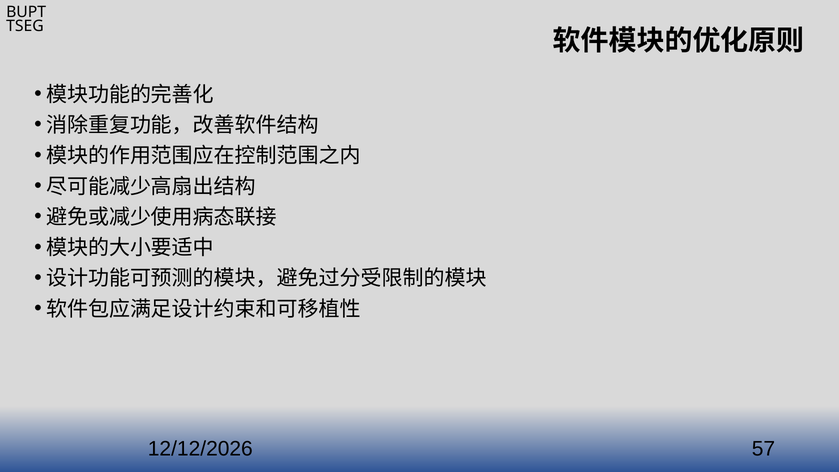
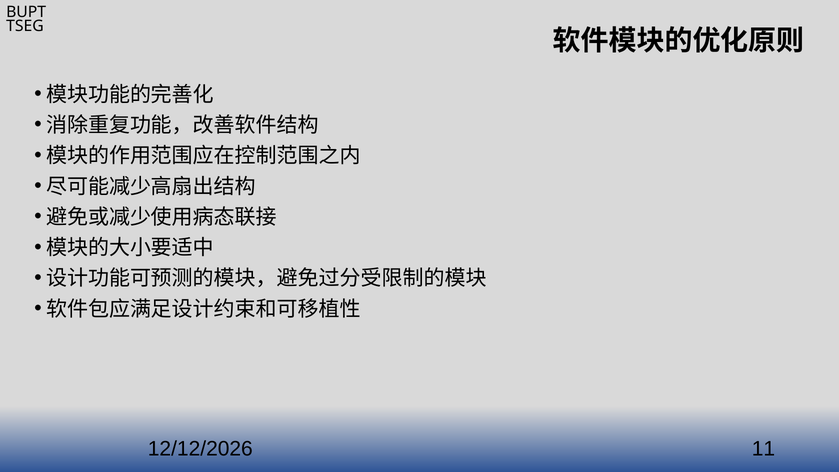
57: 57 -> 11
